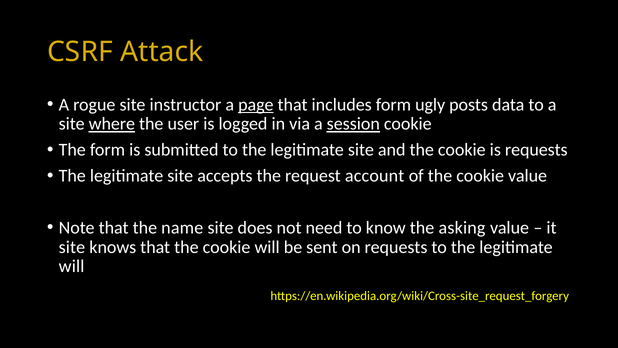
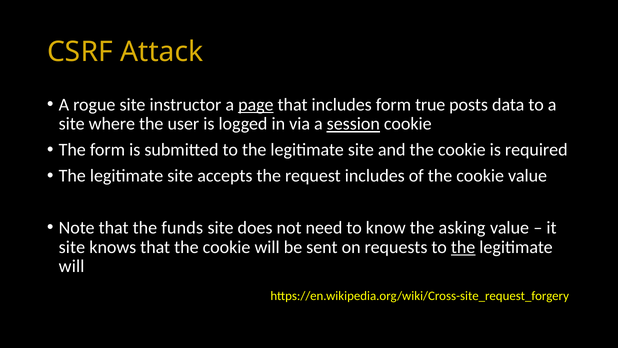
ugly: ugly -> true
where underline: present -> none
is requests: requests -> required
request account: account -> includes
name: name -> funds
the at (463, 247) underline: none -> present
